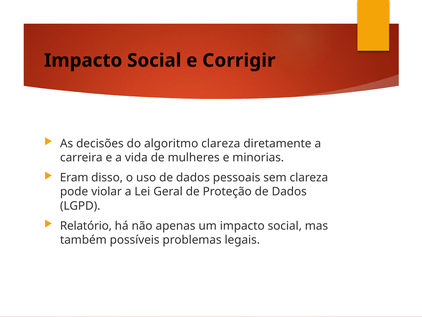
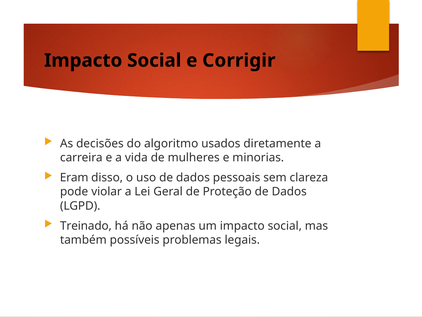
algoritmo clareza: clareza -> usados
Relatório: Relatório -> Treinado
